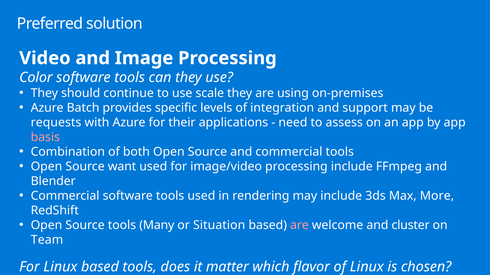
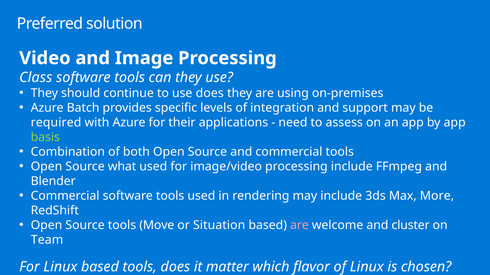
Color: Color -> Class
use scale: scale -> does
requests: requests -> required
basis colour: pink -> light green
want: want -> what
Many: Many -> Move
